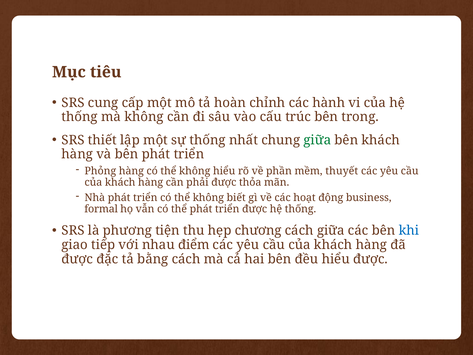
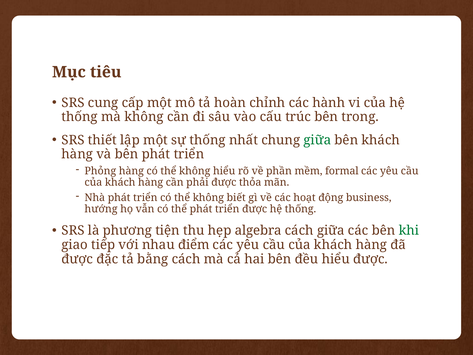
thuyết: thuyết -> formal
formal: formal -> hướng
chương: chương -> algebra
khi colour: blue -> green
